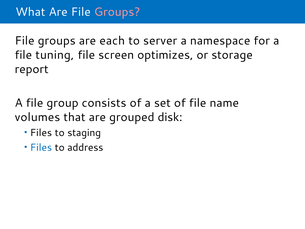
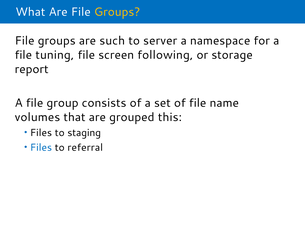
Groups at (117, 12) colour: pink -> yellow
each: each -> such
optimizes: optimizes -> following
disk: disk -> this
address: address -> referral
